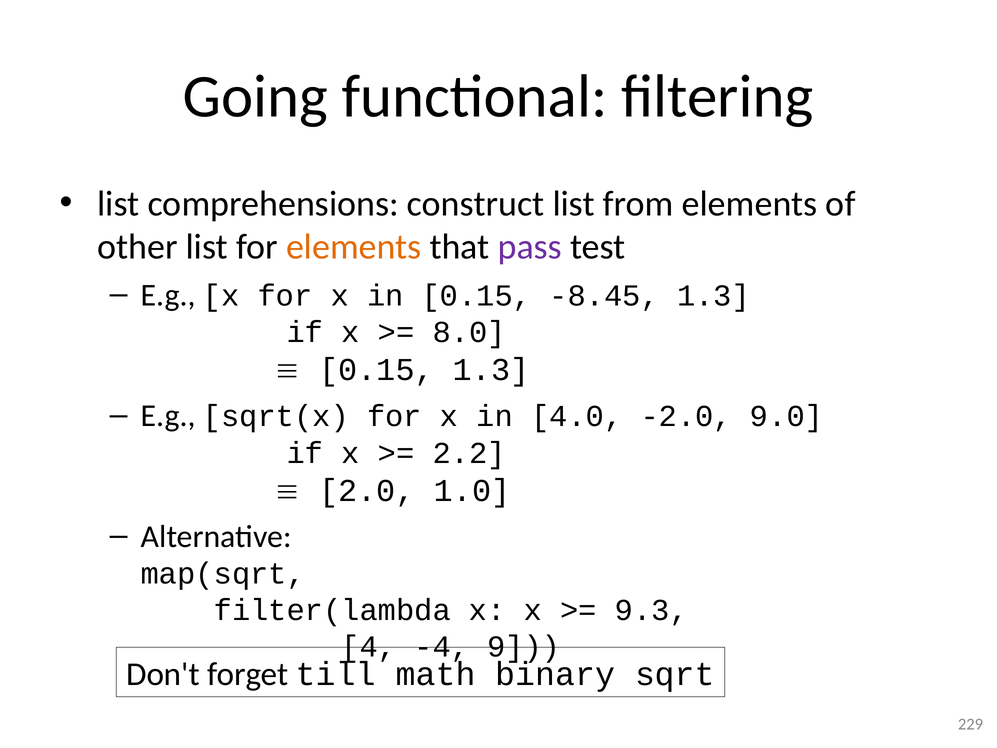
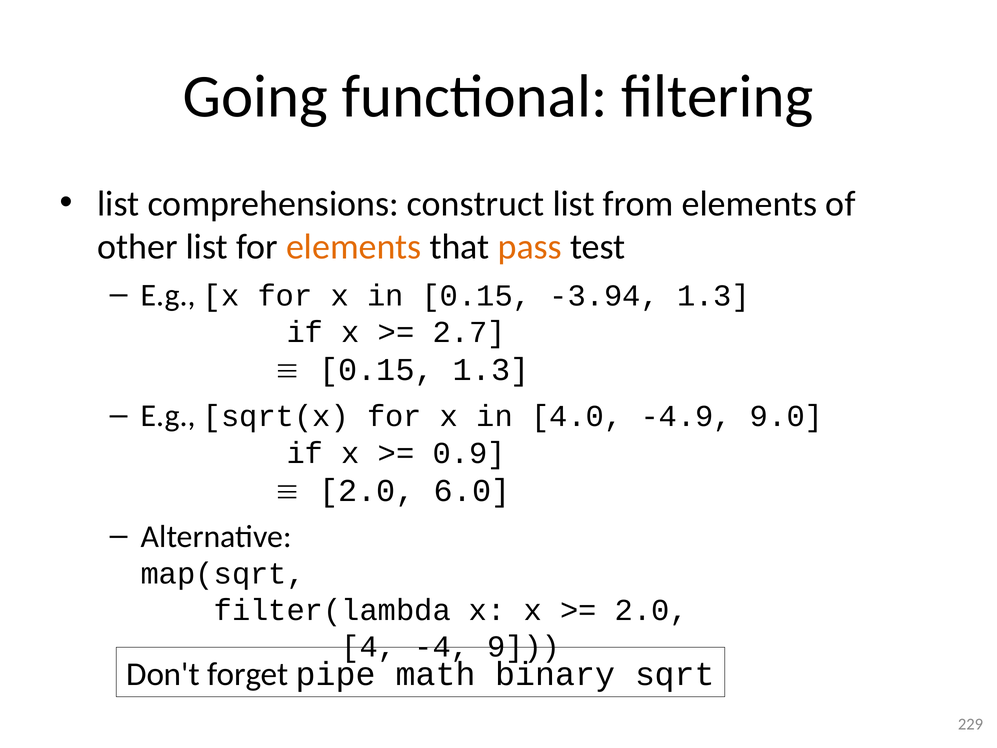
pass colour: purple -> orange
-8.45: -8.45 -> -3.94
8.0: 8.0 -> 2.7
-2.0: -2.0 -> -4.9
2.2: 2.2 -> 0.9
1.0: 1.0 -> 6.0
9.3 at (651, 610): 9.3 -> 2.0
till: till -> pipe
